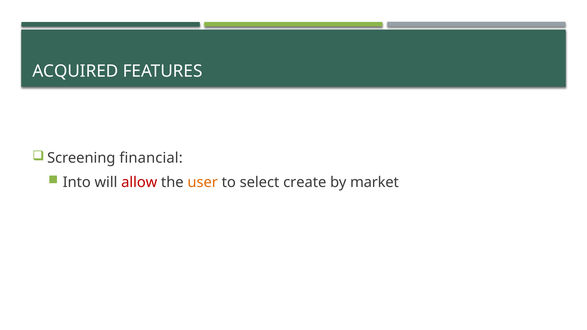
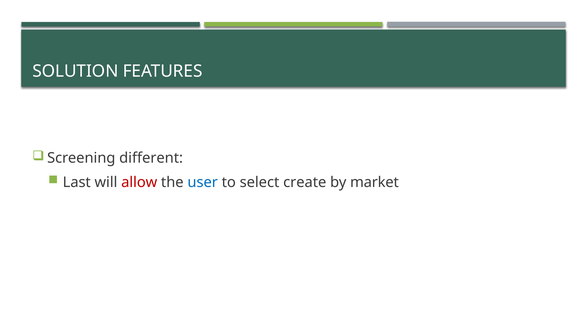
ACQUIRED: ACQUIRED -> SOLUTION
financial: financial -> different
Into: Into -> Last
user colour: orange -> blue
